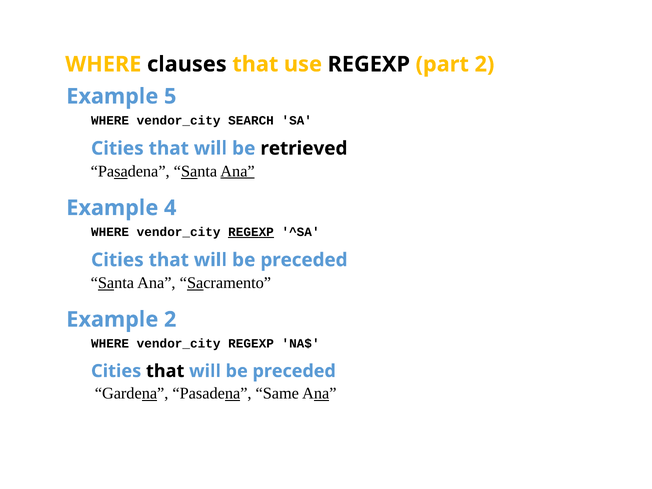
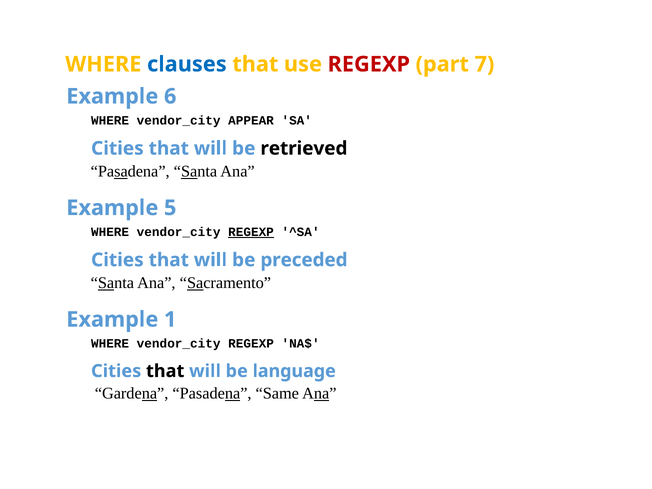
clauses colour: black -> blue
REGEXP at (369, 64) colour: black -> red
part 2: 2 -> 7
5: 5 -> 6
SEARCH: SEARCH -> APPEAR
Ana at (238, 171) underline: present -> none
4: 4 -> 5
Example 2: 2 -> 1
preceded at (294, 371): preceded -> language
